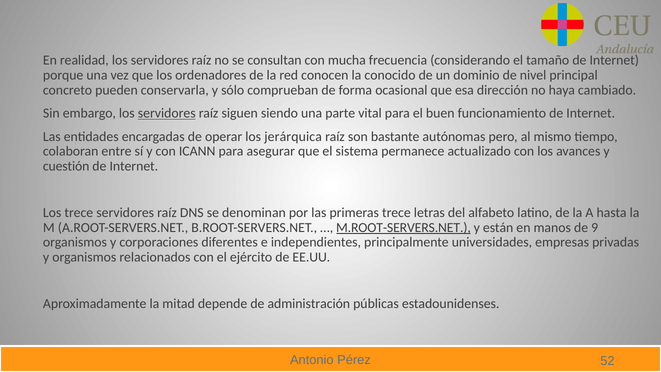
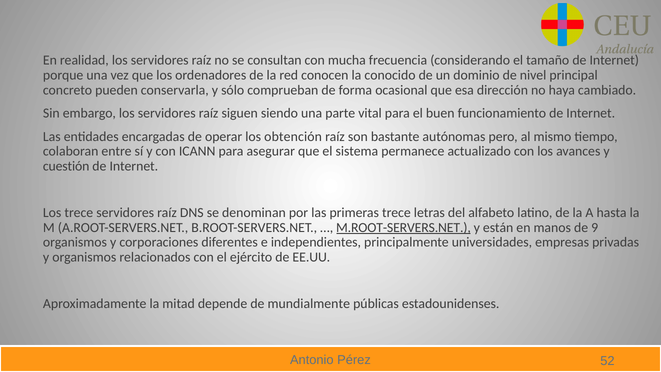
servidores at (167, 113) underline: present -> none
jerárquica: jerárquica -> obtención
administración: administración -> mundialmente
